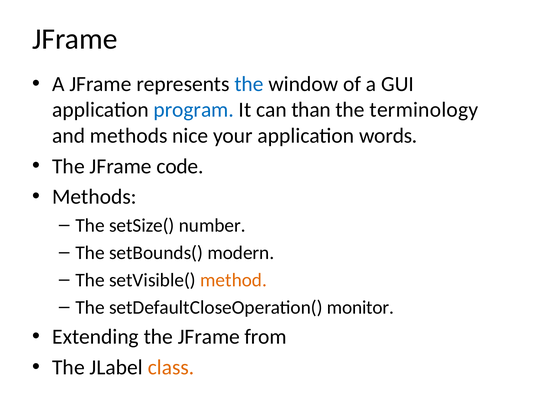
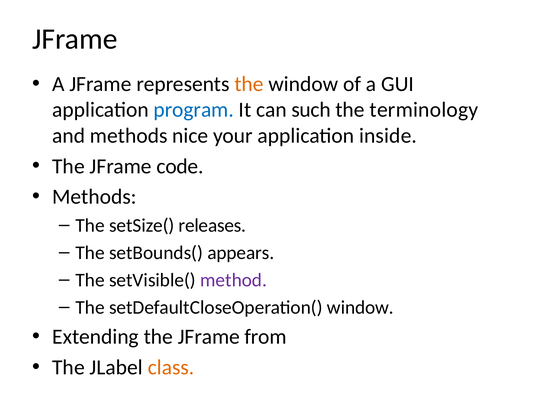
the at (249, 84) colour: blue -> orange
than: than -> such
words: words -> inside
number: number -> releases
modern: modern -> appears
method colour: orange -> purple
setDefaultCloseOperation( monitor: monitor -> window
